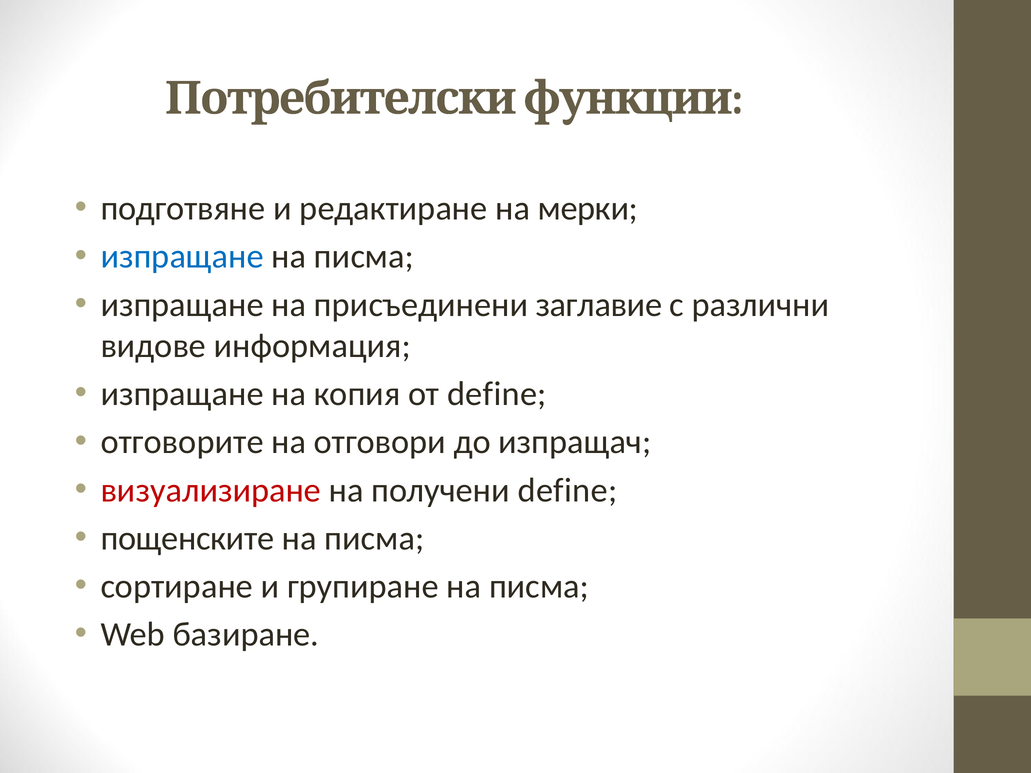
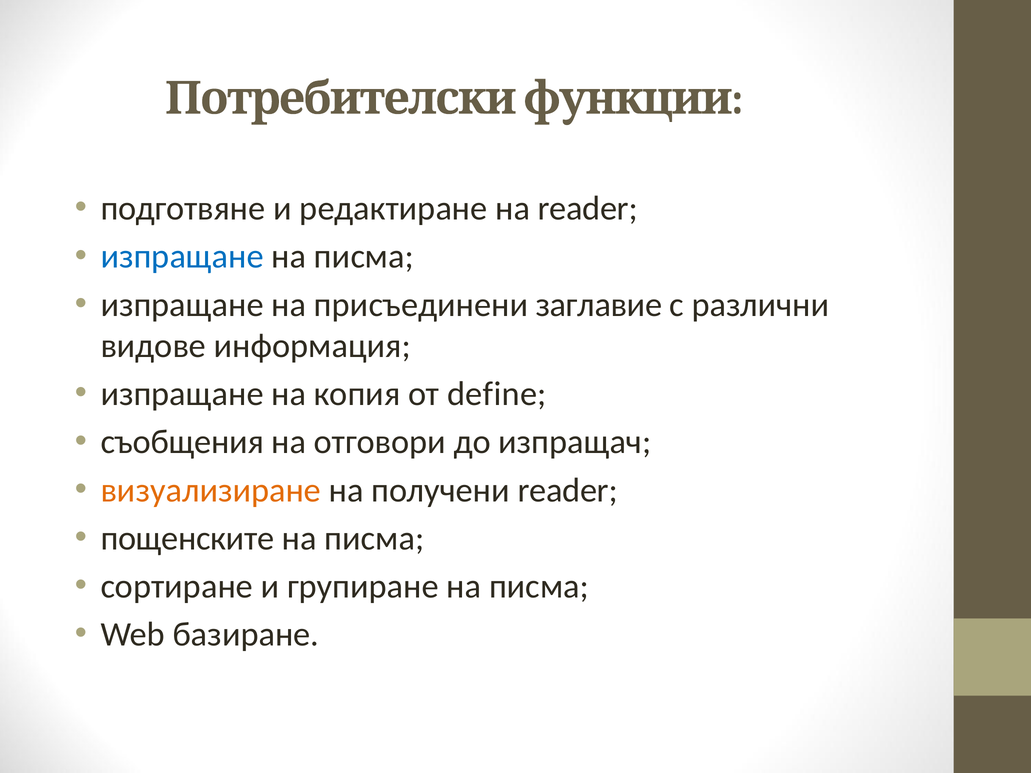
на мерки: мерки -> reader
отговорите: отговорите -> съобщения
визуализиране colour: red -> orange
получени define: define -> reader
